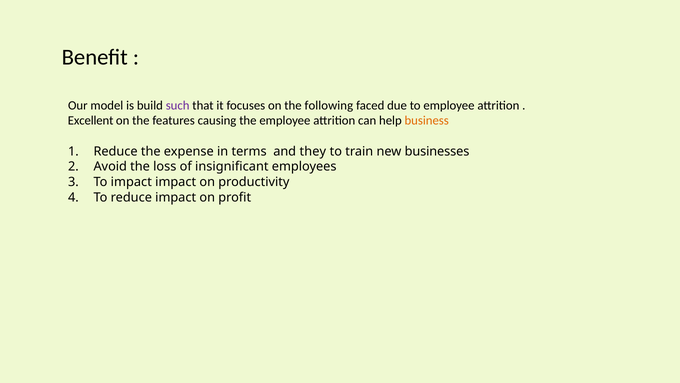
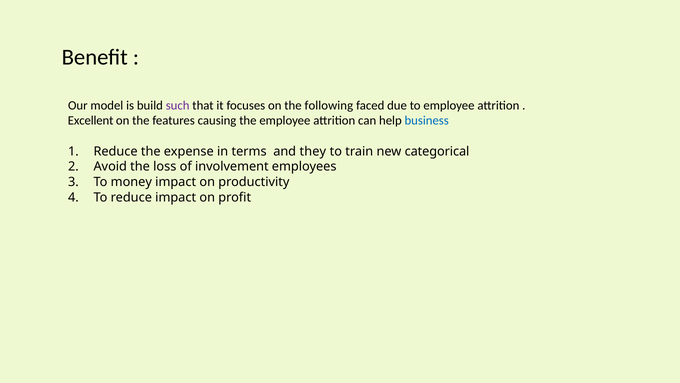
business colour: orange -> blue
businesses: businesses -> categorical
insignificant: insignificant -> involvement
To impact: impact -> money
